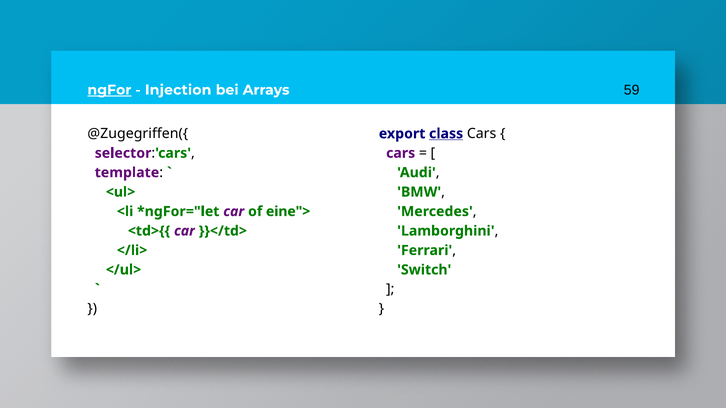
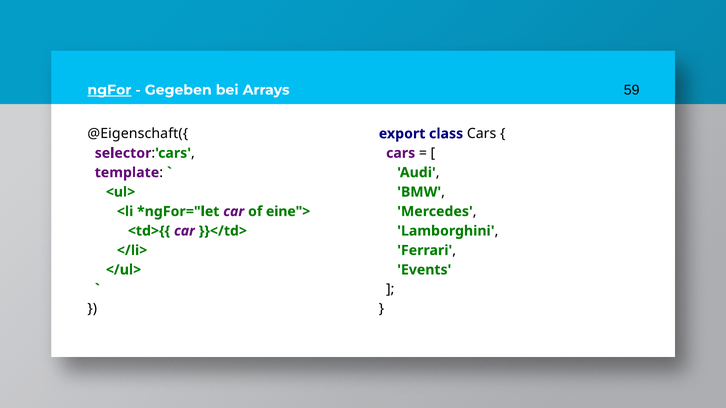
Injection: Injection -> Gegeben
@Zugegriffen({: @Zugegriffen({ -> @Eigenschaft({
class underline: present -> none
Switch: Switch -> Events
